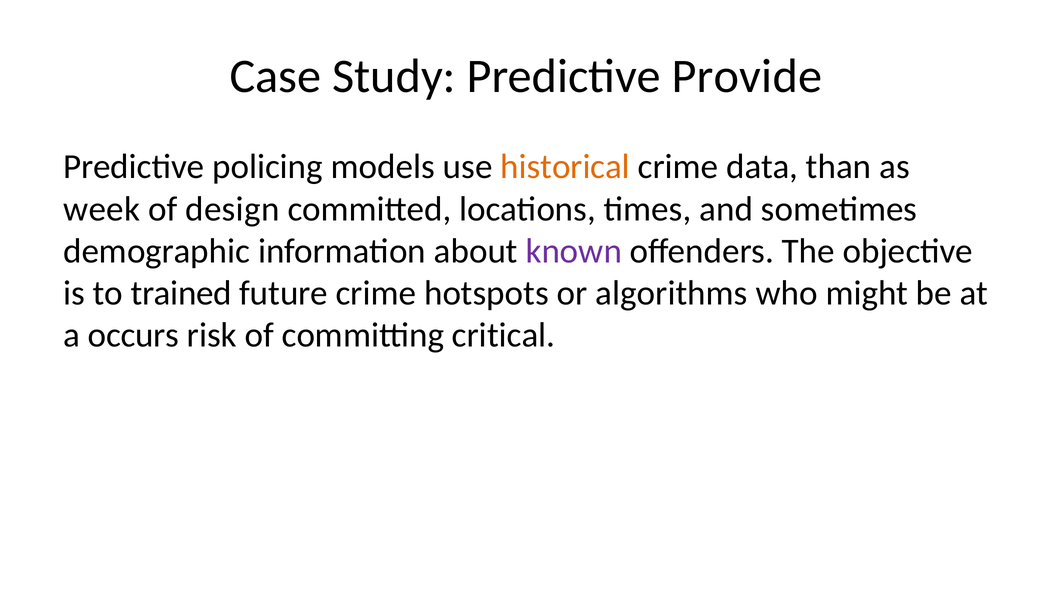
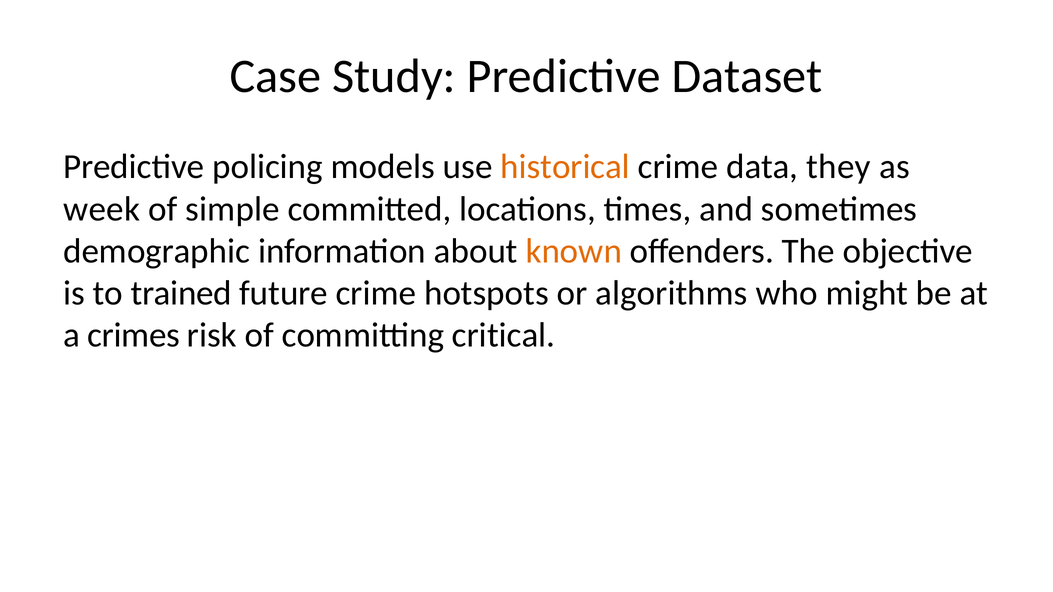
Provide: Provide -> Dataset
than: than -> they
design: design -> simple
known colour: purple -> orange
occurs: occurs -> crimes
